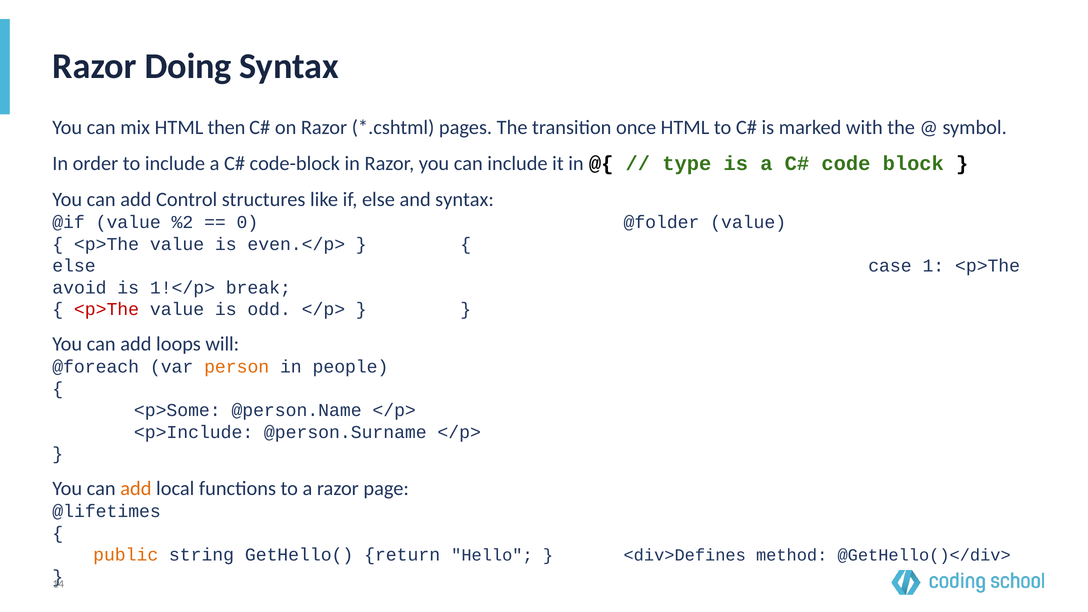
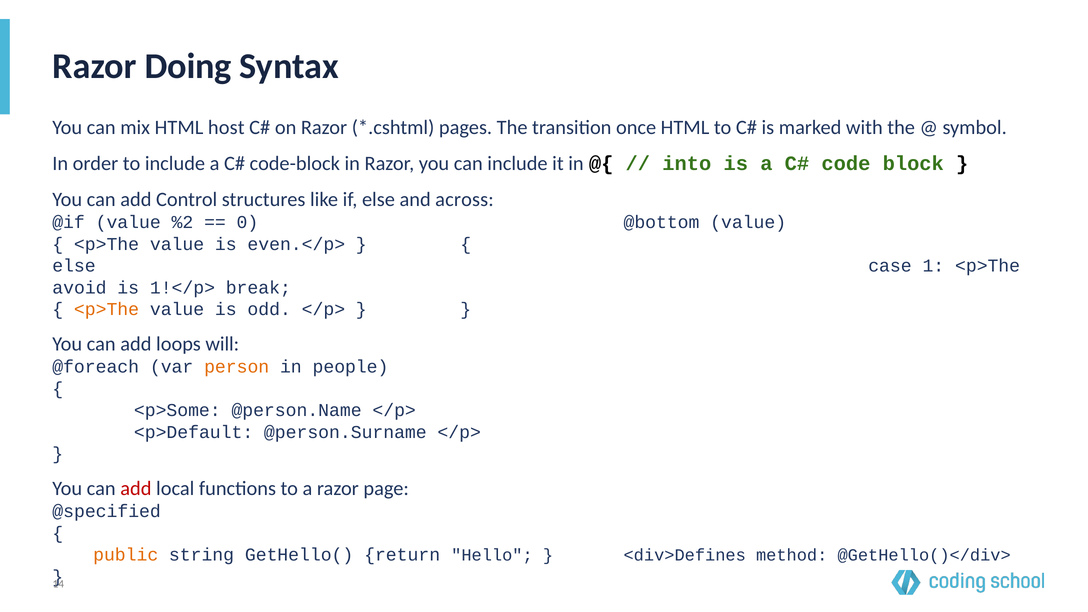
then: then -> host
type: type -> into
and syntax: syntax -> across
@folder: @folder -> @bottom
<p>The at (107, 309) colour: red -> orange
<p>Include: <p>Include -> <p>Default
add at (136, 488) colour: orange -> red
@lifetimes: @lifetimes -> @specified
